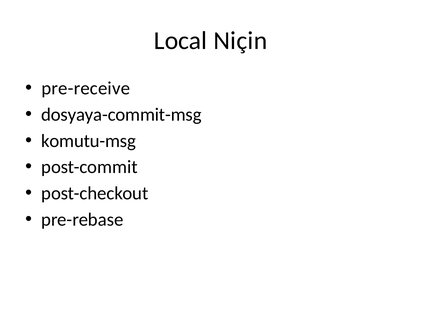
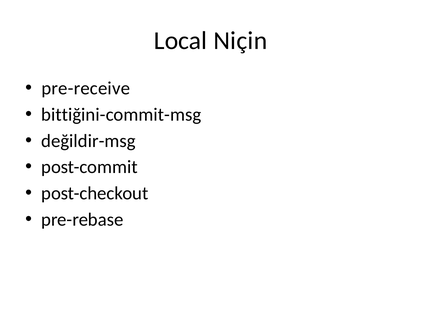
dosyaya-commit-msg: dosyaya-commit-msg -> bittiğini-commit-msg
komutu-msg: komutu-msg -> değildir-msg
